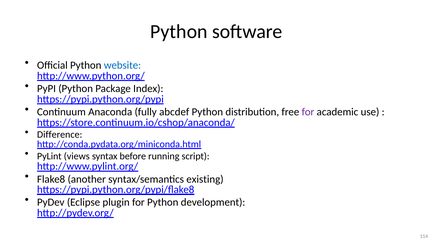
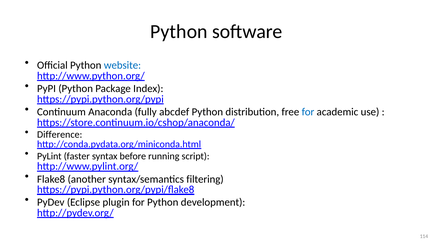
for at (308, 112) colour: purple -> blue
views: views -> faster
existing: existing -> filtering
